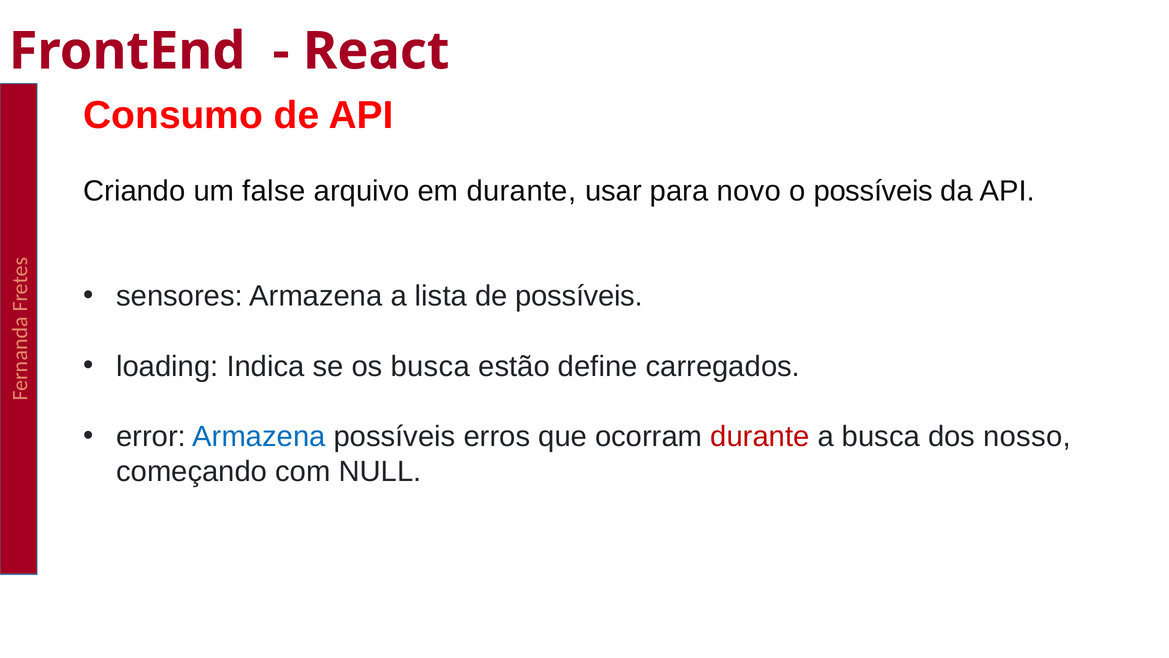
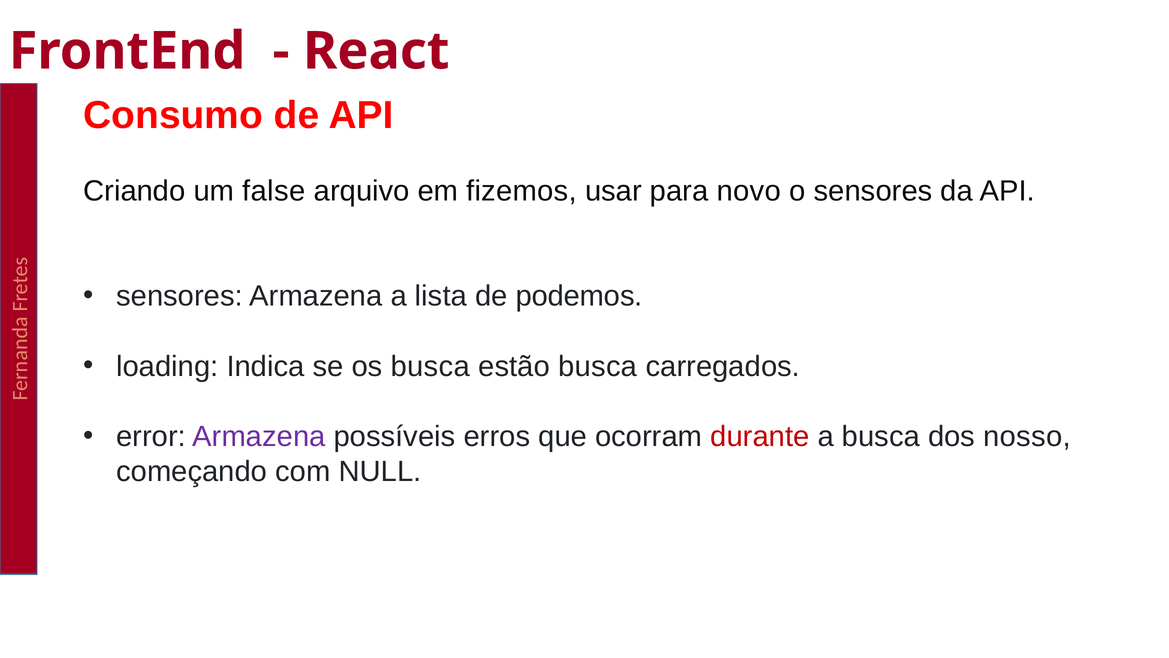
em durante: durante -> fizemos
o possíveis: possíveis -> sensores
de possíveis: possíveis -> podemos
estão define: define -> busca
Armazena at (259, 436) colour: blue -> purple
